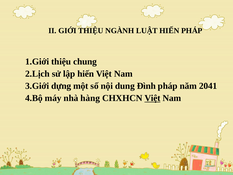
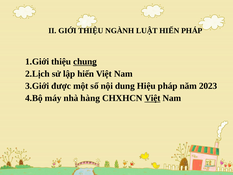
chung underline: none -> present
dựng: dựng -> được
Đình: Đình -> Hiệu
2041: 2041 -> 2023
